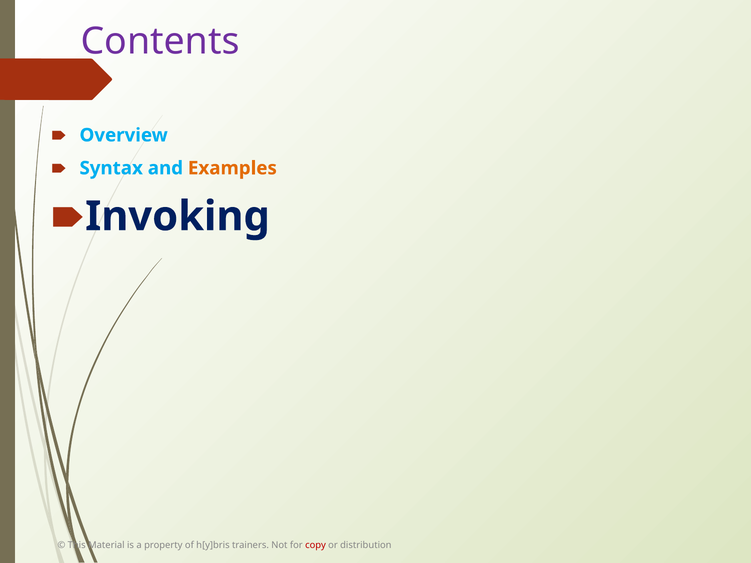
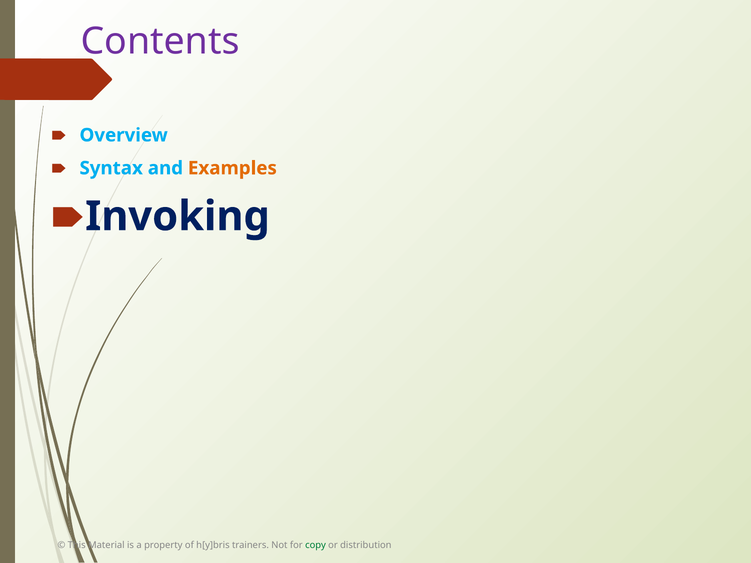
copy colour: red -> green
